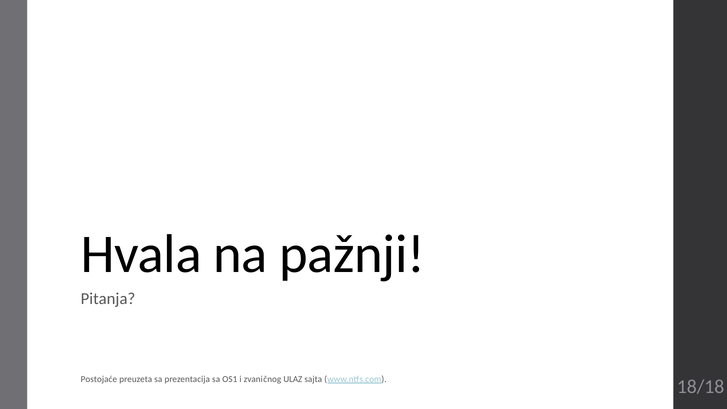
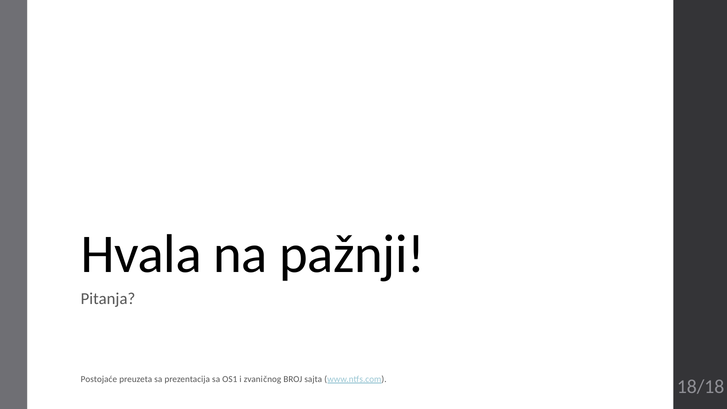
ULAZ: ULAZ -> BROJ
